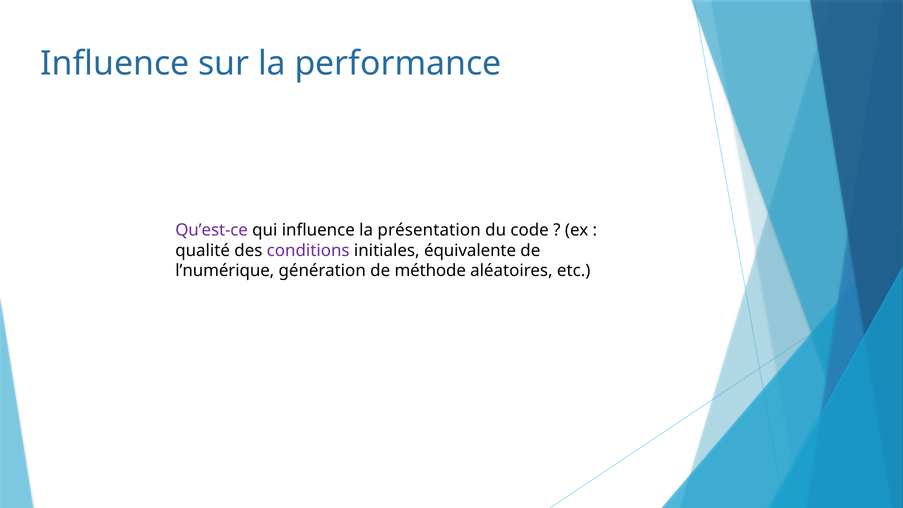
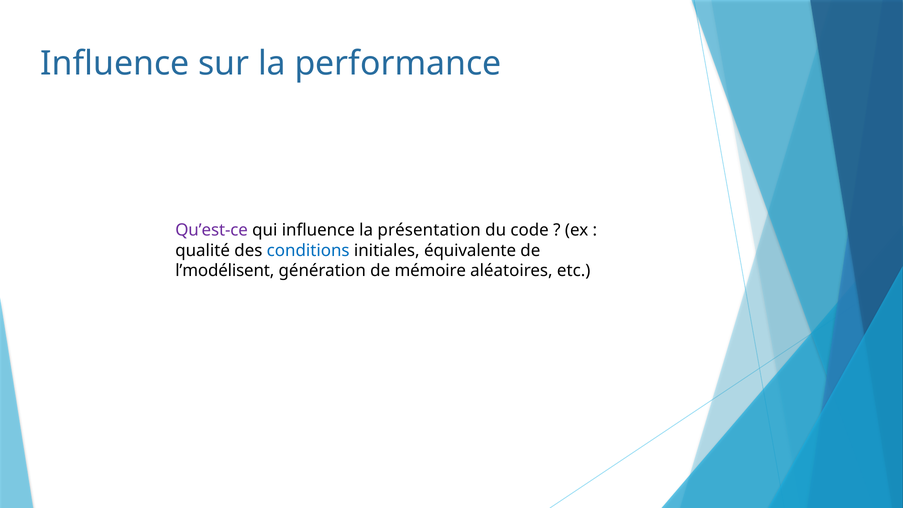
conditions colour: purple -> blue
l’numérique: l’numérique -> l’modélisent
méthode: méthode -> mémoire
